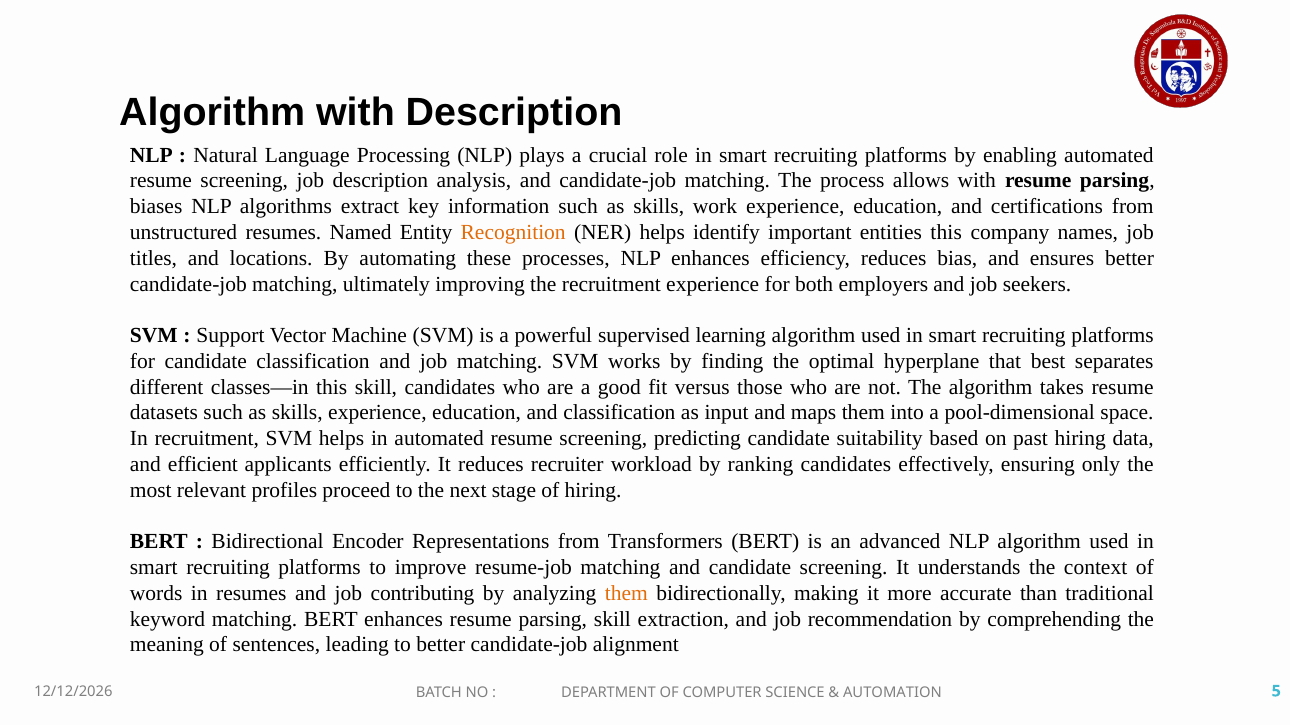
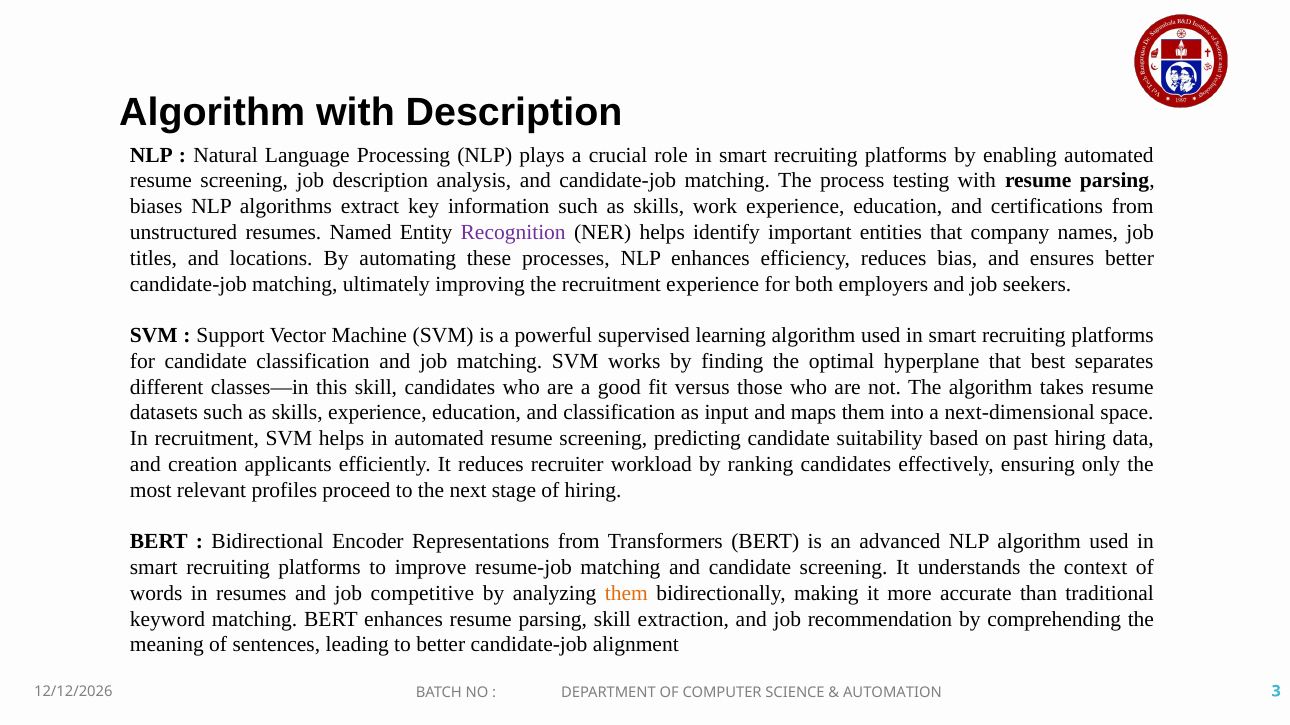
allows: allows -> testing
Recognition colour: orange -> purple
entities this: this -> that
pool-dimensional: pool-dimensional -> next-dimensional
efficient: efficient -> creation
contributing: contributing -> competitive
5: 5 -> 3
